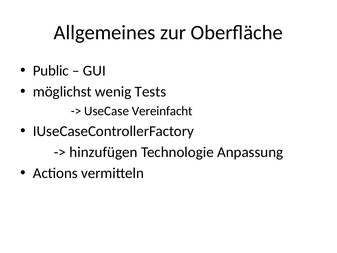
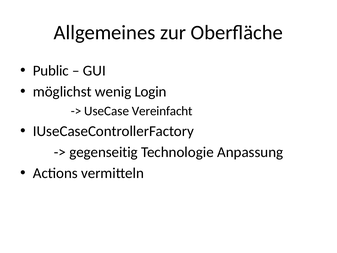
Tests: Tests -> Login
hinzufügen: hinzufügen -> gegenseitig
